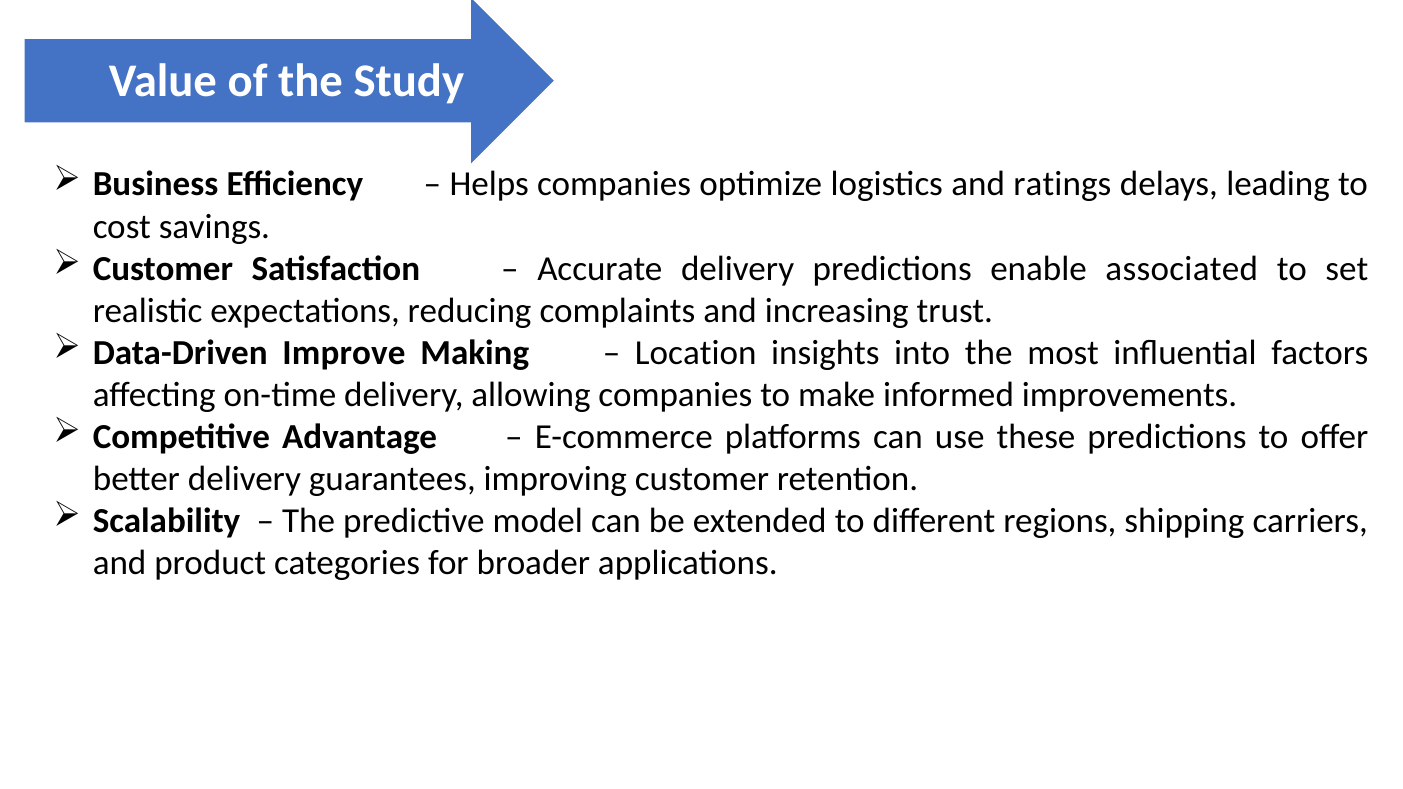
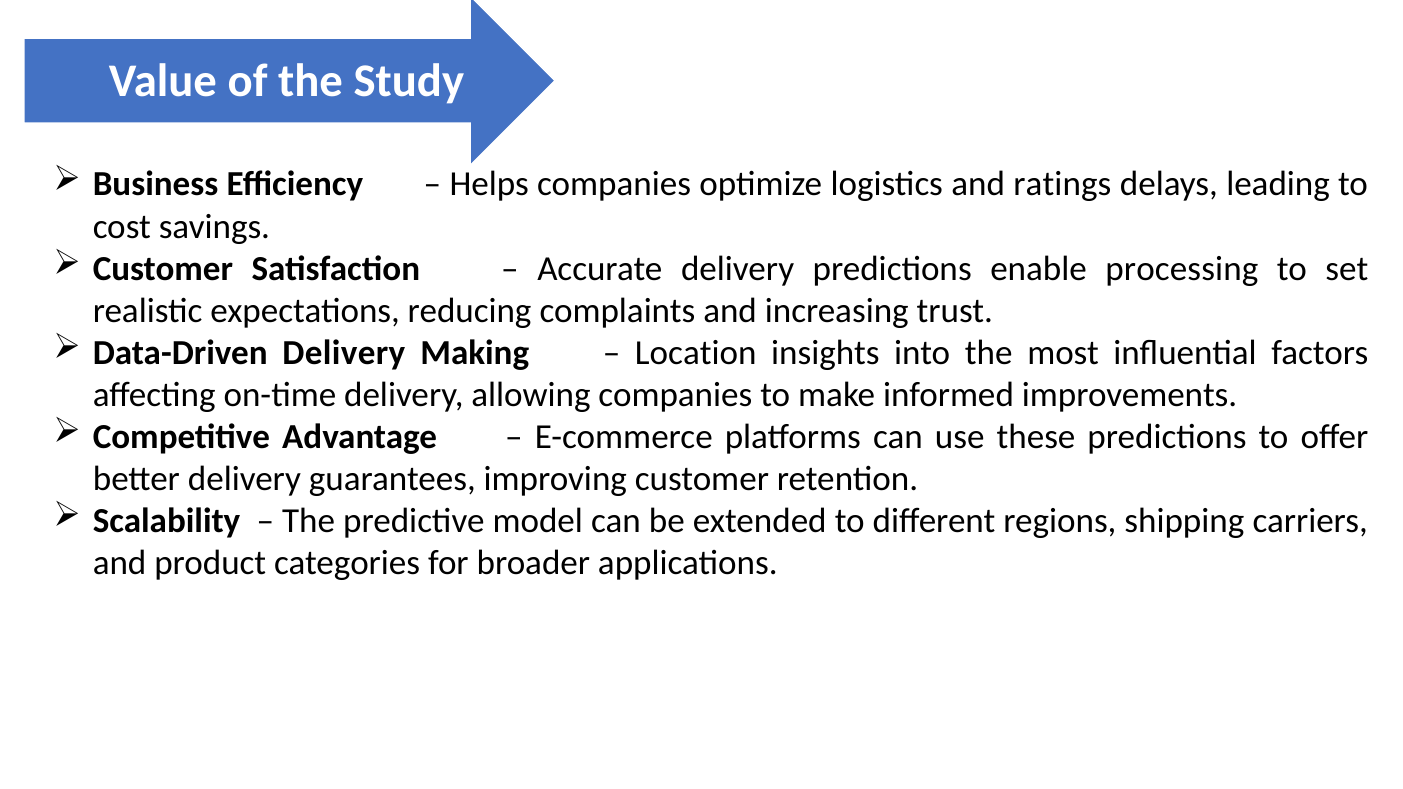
associated: associated -> processing
Data-Driven Improve: Improve -> Delivery
